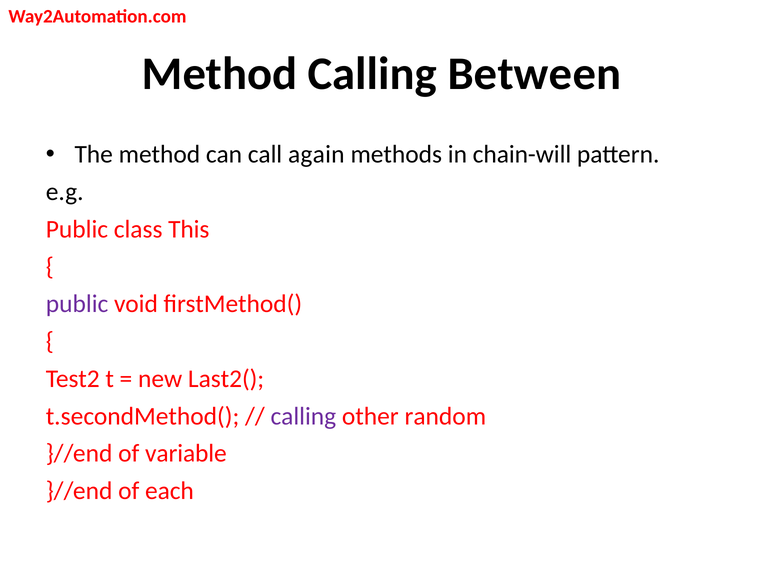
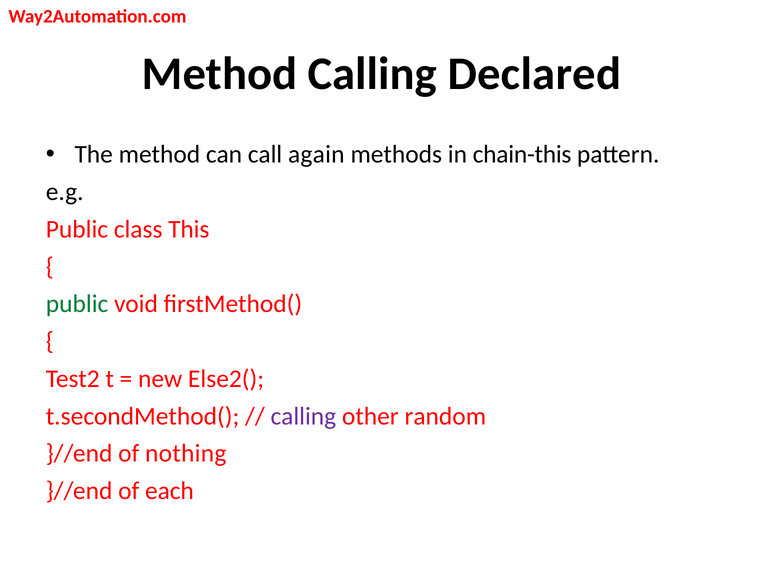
Between: Between -> Declared
chain-will: chain-will -> chain-this
public at (77, 304) colour: purple -> green
Last2(: Last2( -> Else2(
variable: variable -> nothing
